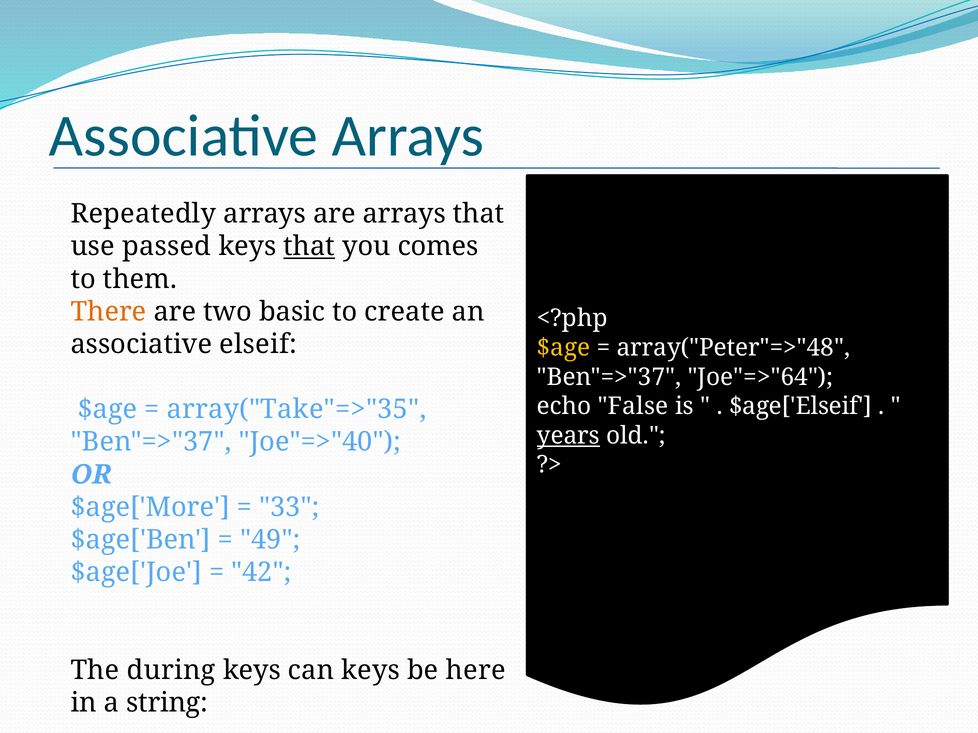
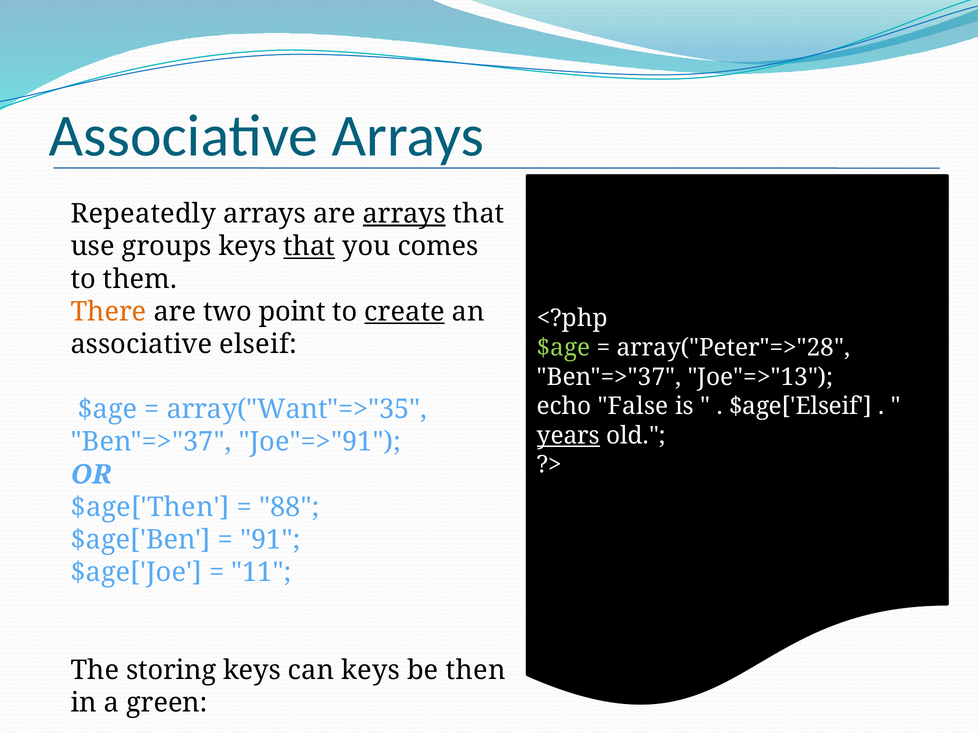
arrays at (404, 214) underline: none -> present
passed: passed -> groups
basic: basic -> point
create underline: none -> present
$age at (564, 348) colour: yellow -> light green
array("Peter"=>"48: array("Peter"=>"48 -> array("Peter"=>"28
Joe"=>"64: Joe"=>"64 -> Joe"=>"13
array("Take"=>"35: array("Take"=>"35 -> array("Want"=>"35
Joe"=>"40: Joe"=>"40 -> Joe"=>"91
$age['More: $age['More -> $age['Then
33: 33 -> 88
49: 49 -> 91
42: 42 -> 11
during: during -> storing
here: here -> then
string: string -> green
